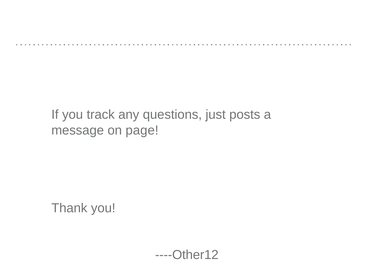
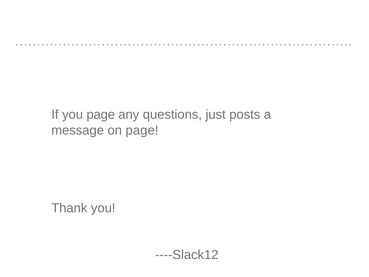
you track: track -> page
----Other12: ----Other12 -> ----Slack12
